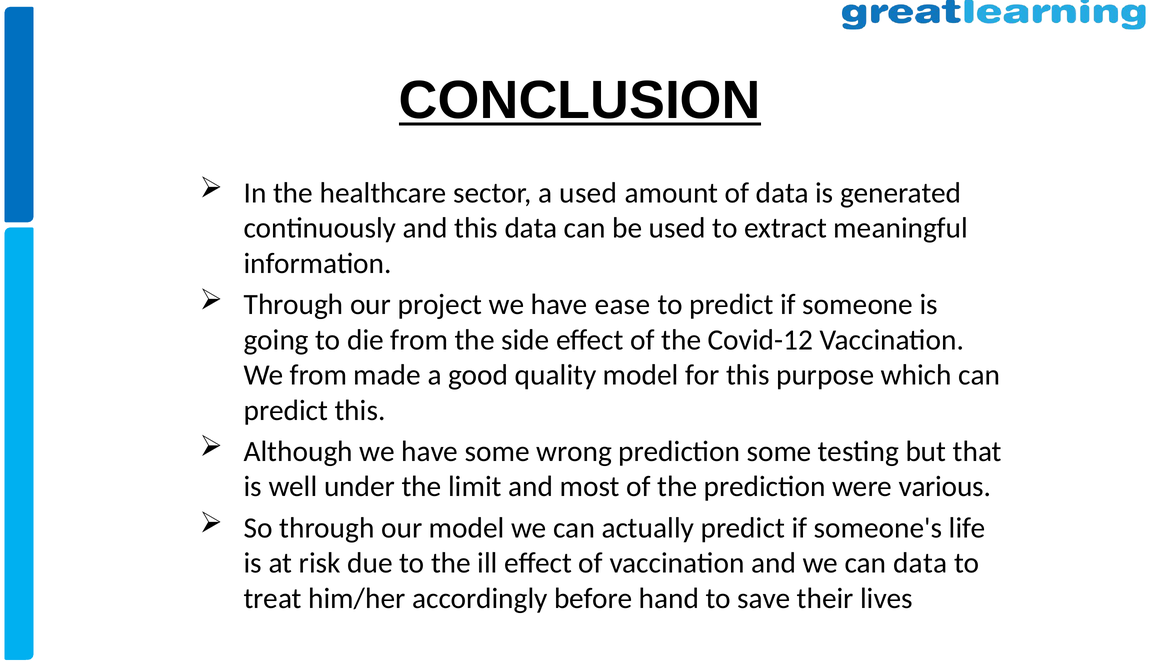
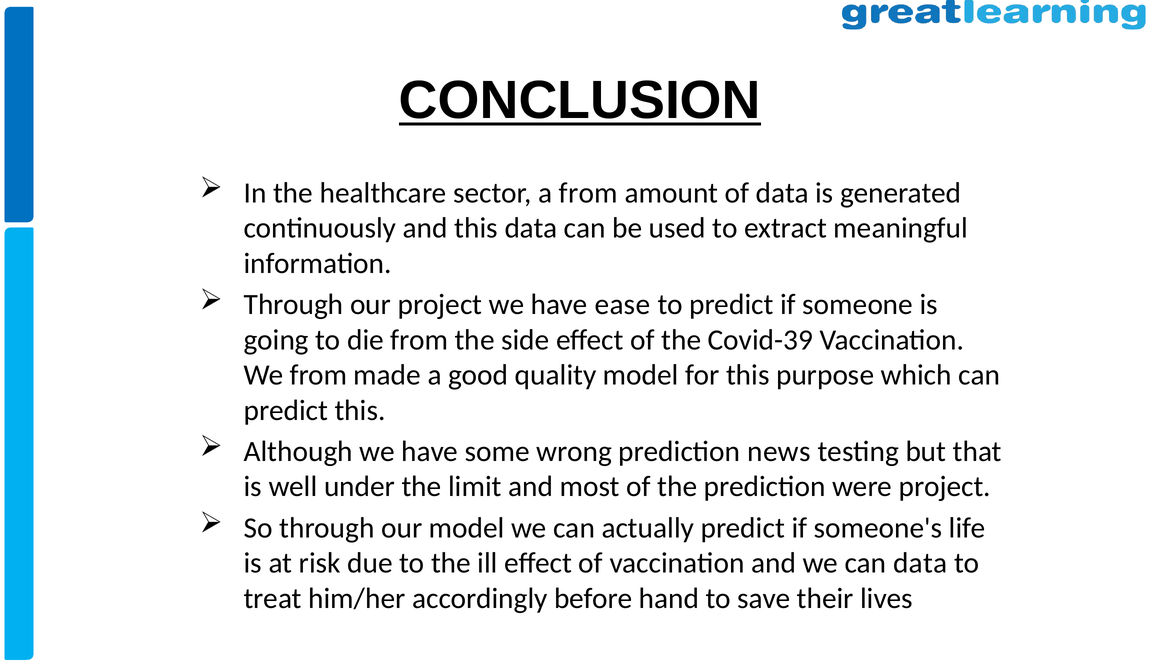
a used: used -> from
Covid-12: Covid-12 -> Covid-39
prediction some: some -> news
were various: various -> project
